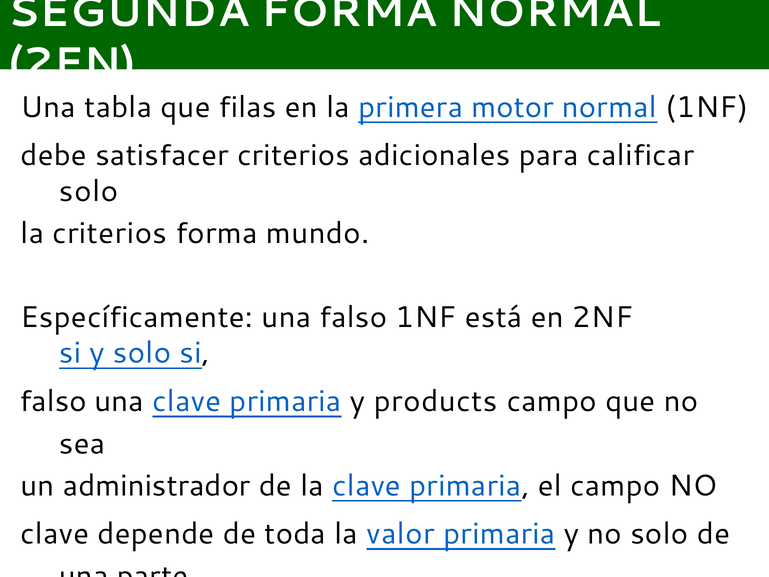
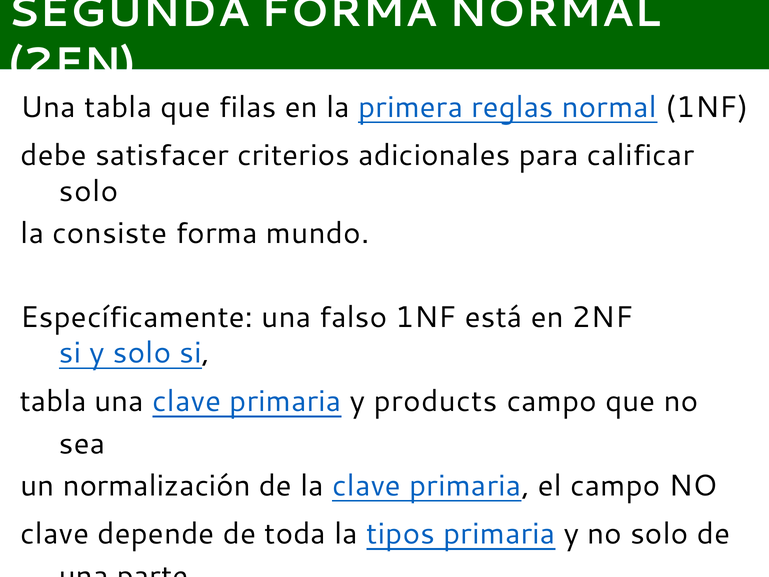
motor: motor -> reglas
la criterios: criterios -> consiste
falso at (53, 401): falso -> tabla
administrador: administrador -> normalización
valor: valor -> tipos
